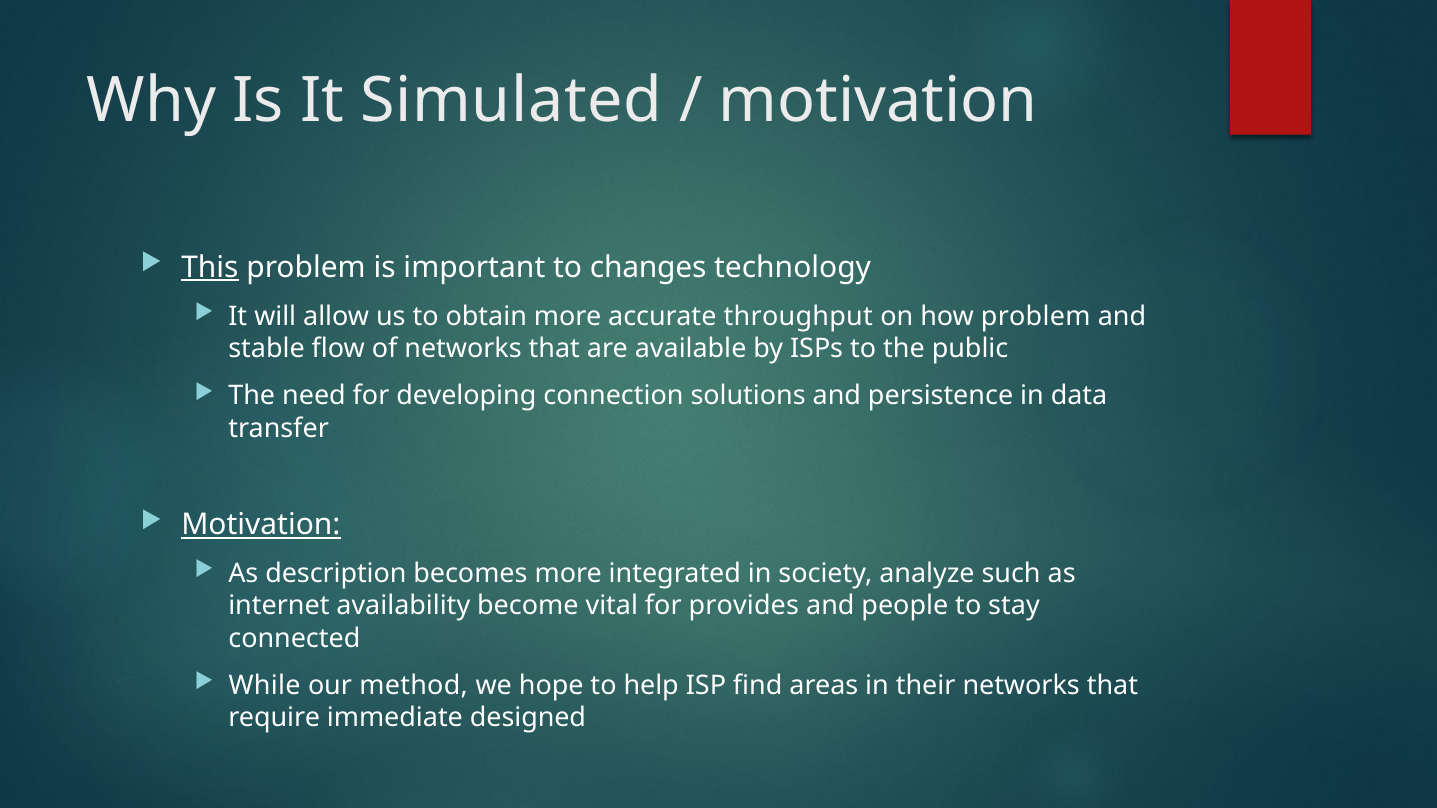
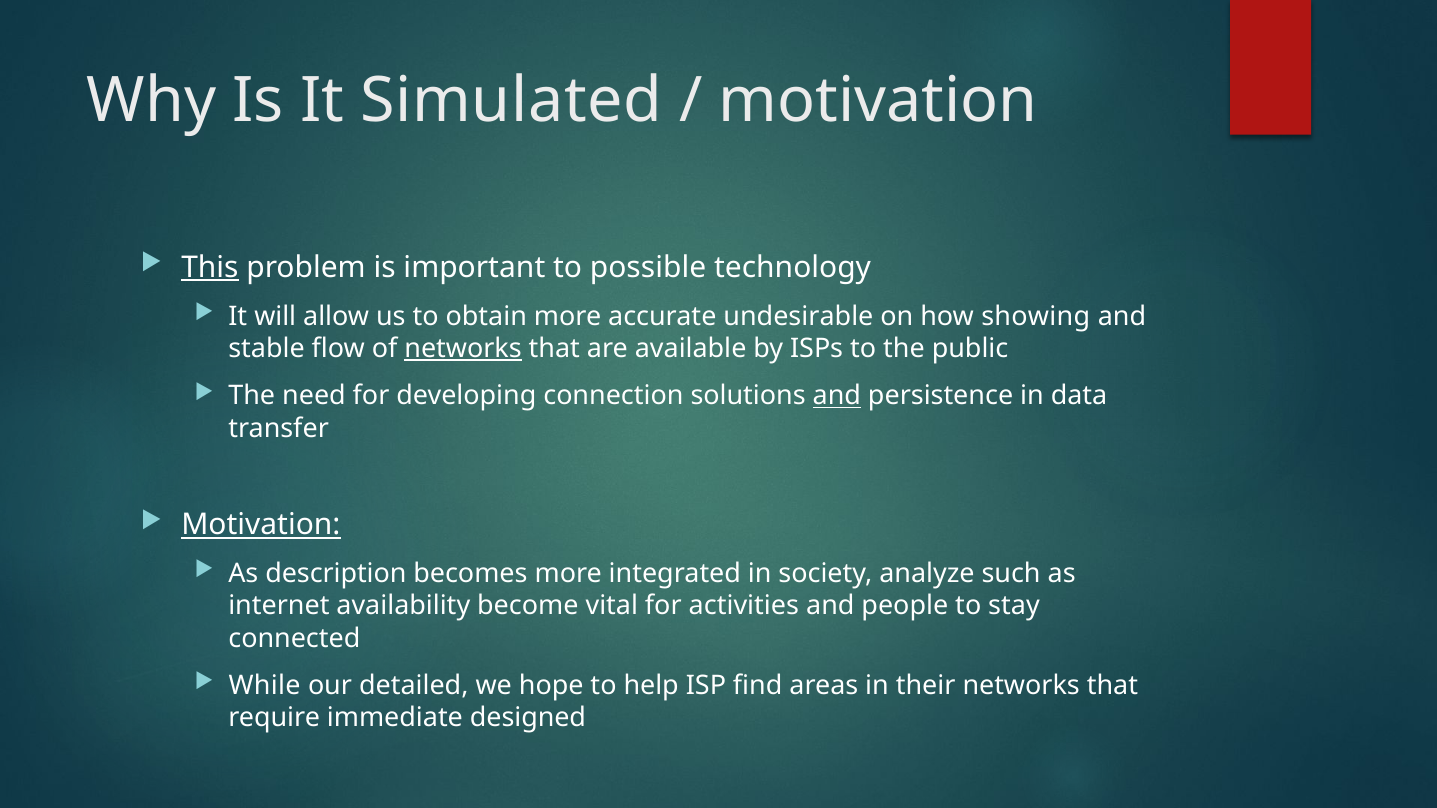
changes: changes -> possible
throughput: throughput -> undesirable
how problem: problem -> showing
networks at (463, 349) underline: none -> present
and at (837, 396) underline: none -> present
provides: provides -> activities
method: method -> detailed
